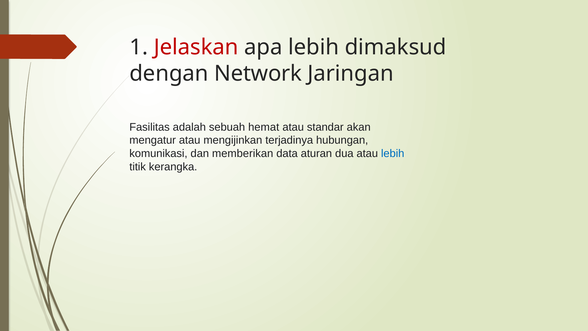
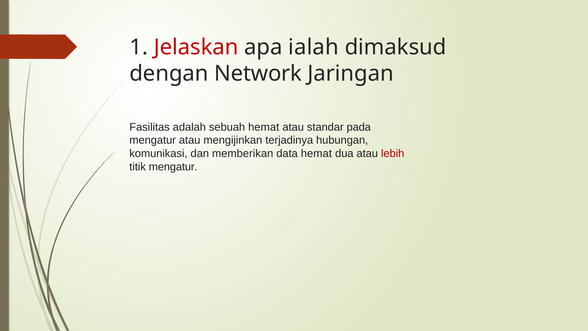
apa lebih: lebih -> ialah
akan: akan -> pada
data aturan: aturan -> hemat
lebih at (393, 153) colour: blue -> red
titik kerangka: kerangka -> mengatur
